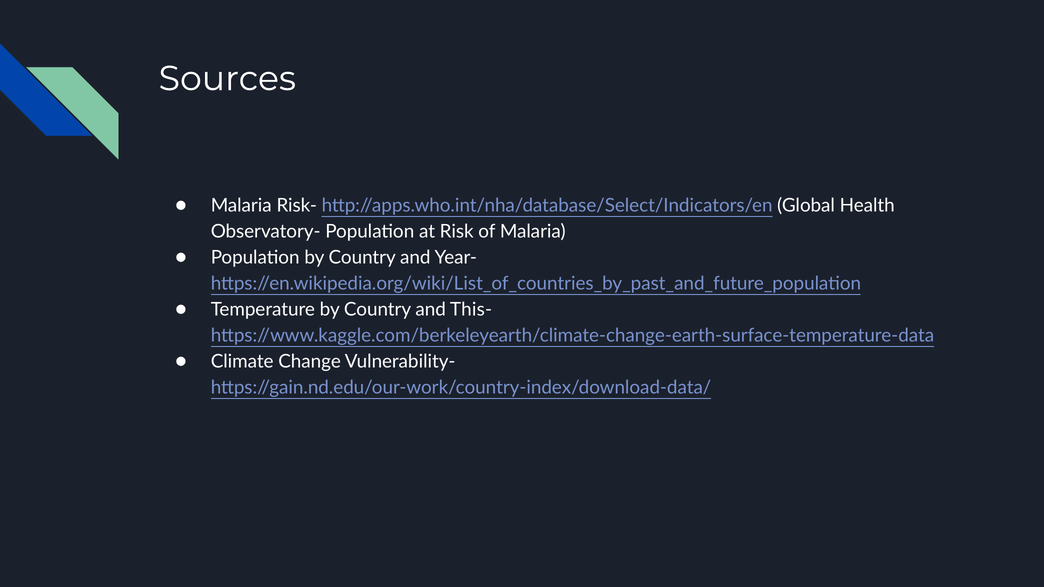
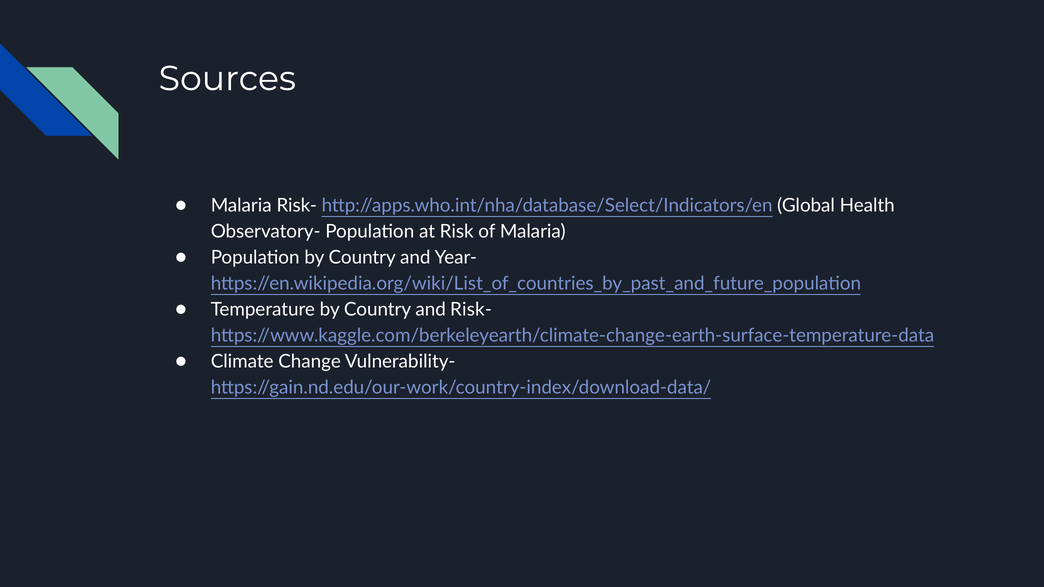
and This-: This- -> Risk-
